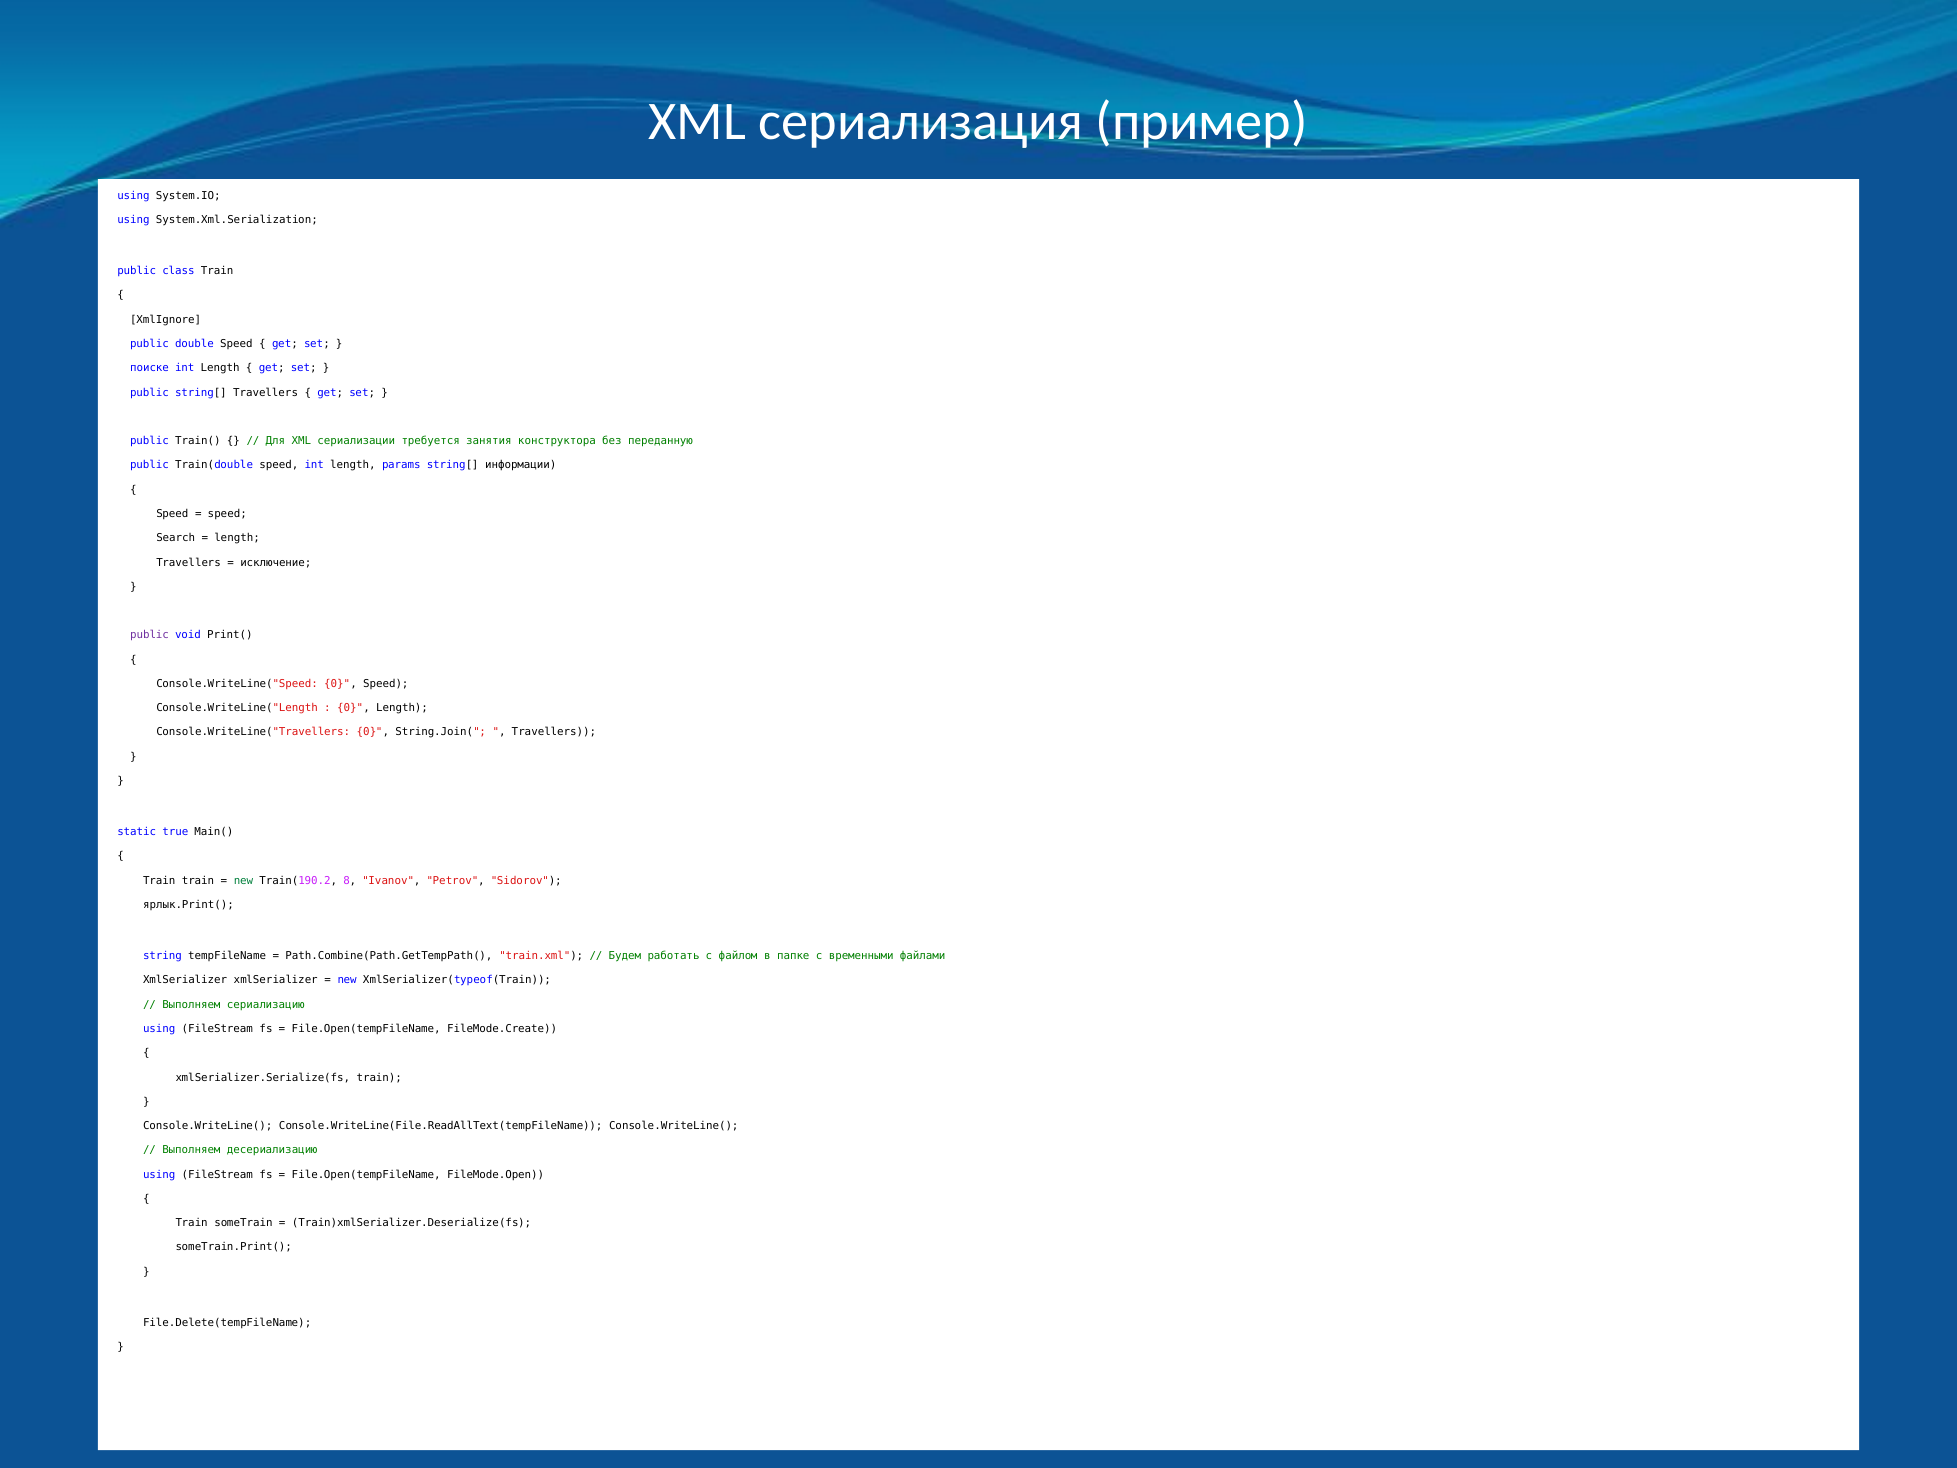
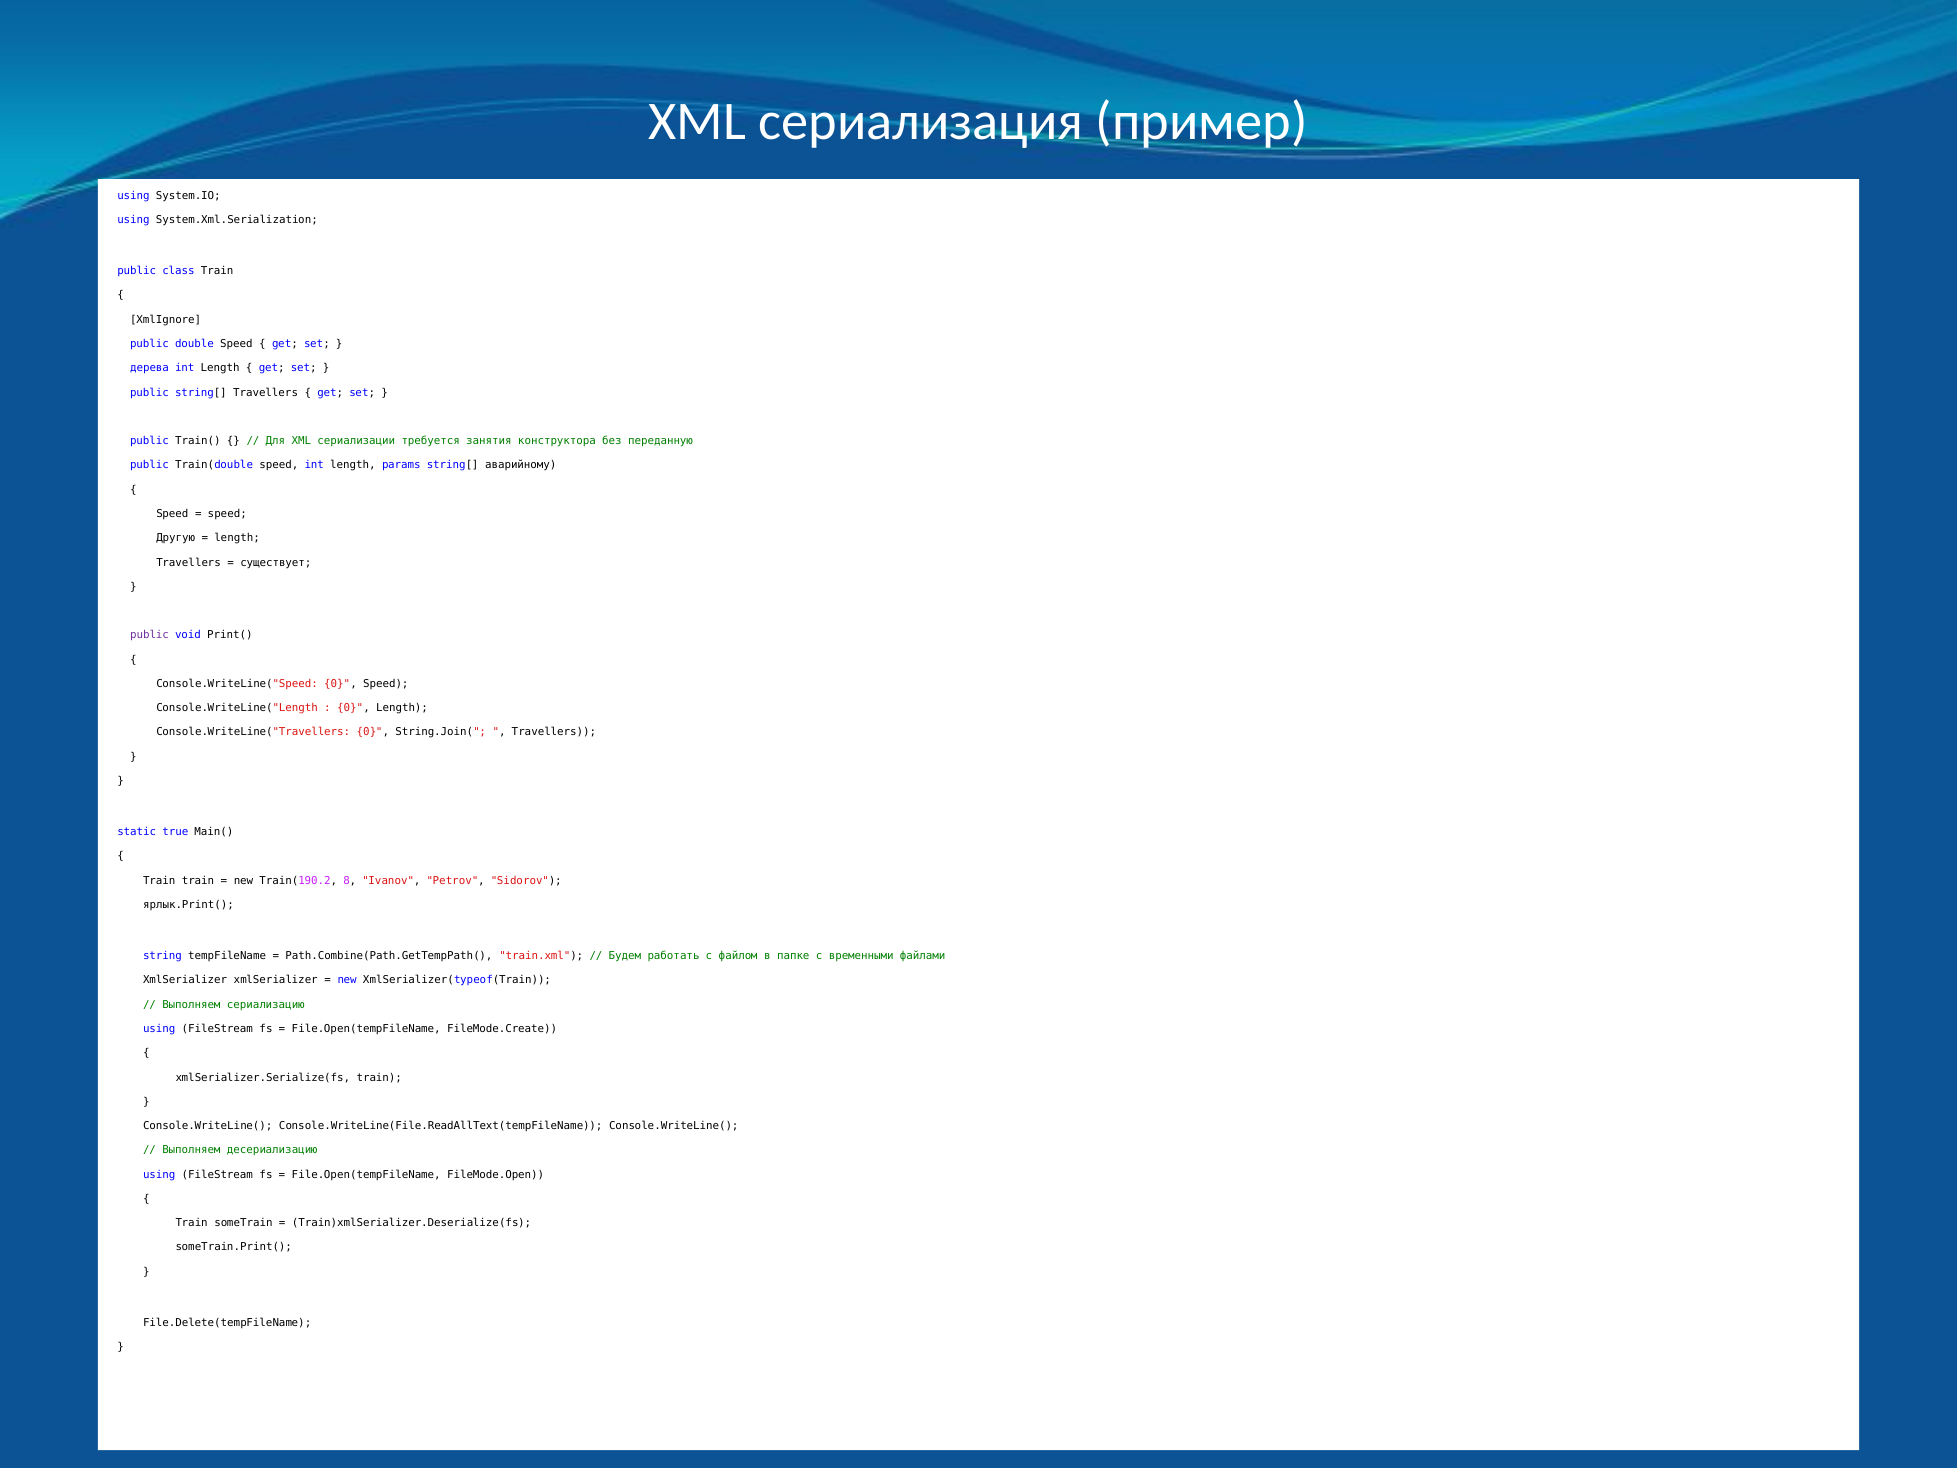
поиске: поиске -> дерева
информации: информации -> аварийному
Search: Search -> Другую
исключение: исключение -> существует
new at (244, 880) colour: green -> black
